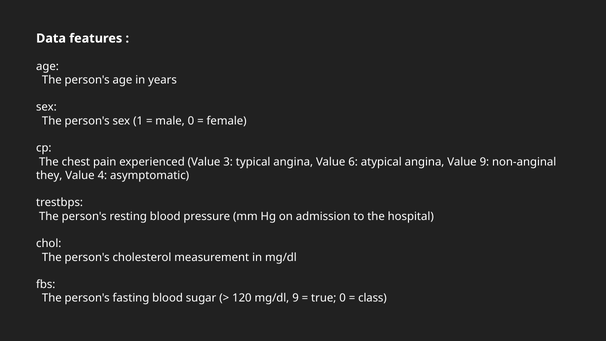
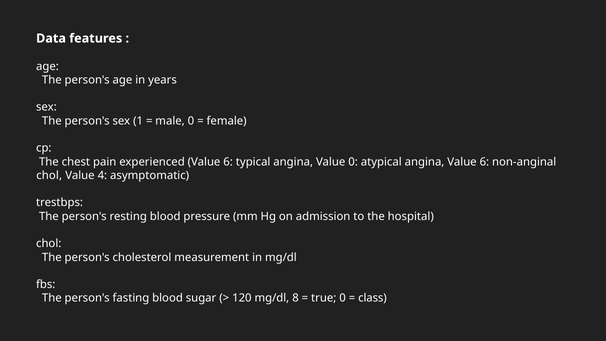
experienced Value 3: 3 -> 6
Value 6: 6 -> 0
angina Value 9: 9 -> 6
they at (49, 175): they -> chol
mg/dl 9: 9 -> 8
